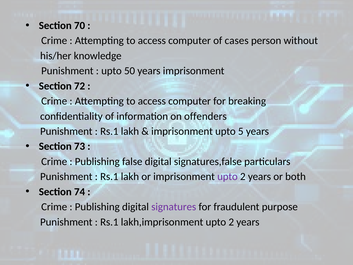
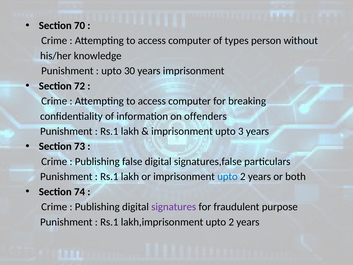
cases: cases -> types
50: 50 -> 30
5: 5 -> 3
upto at (227, 176) colour: purple -> blue
